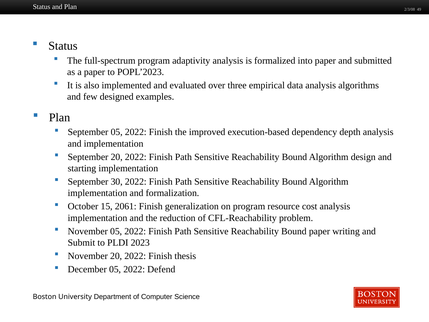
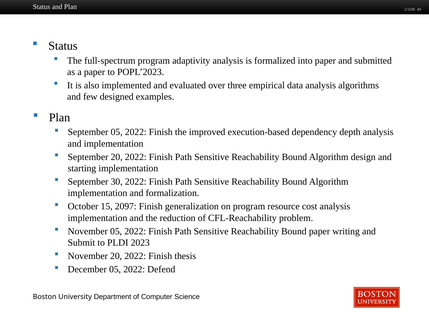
2061: 2061 -> 2097
